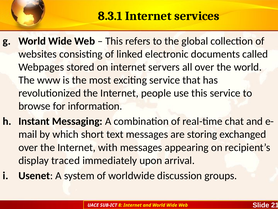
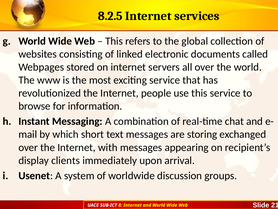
8.3.1: 8.3.1 -> 8.2.5
traced: traced -> clients
